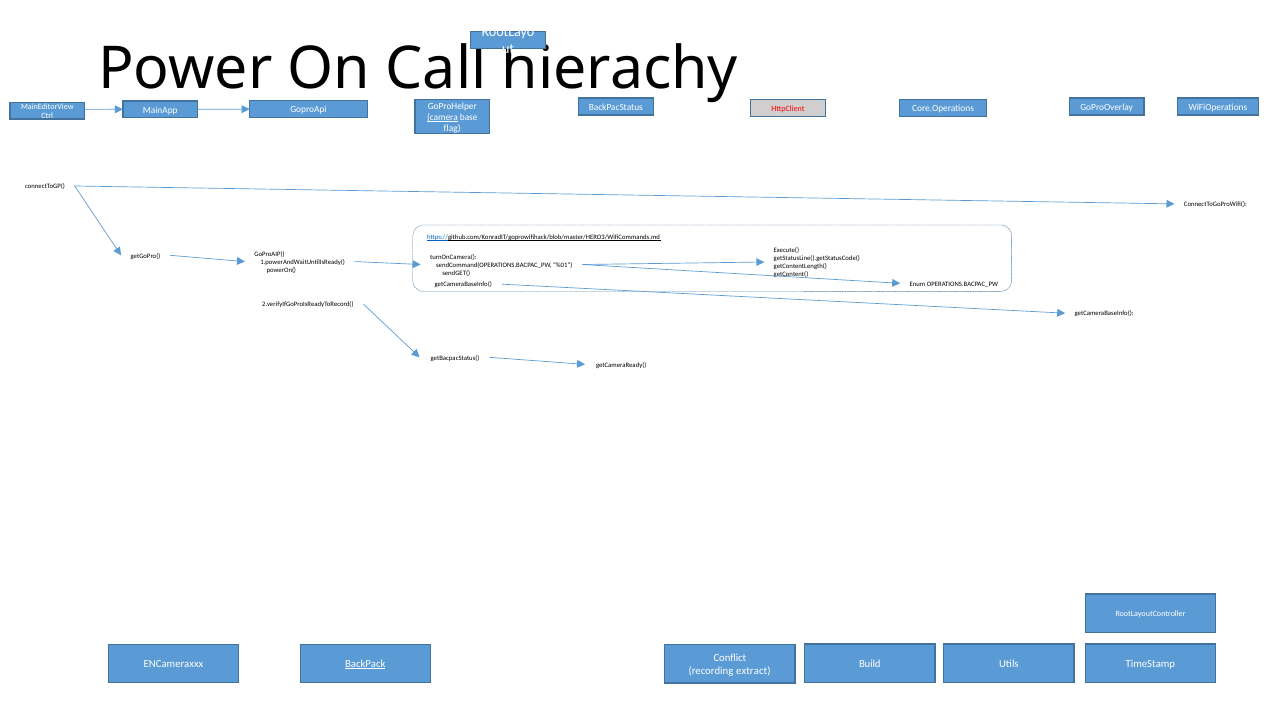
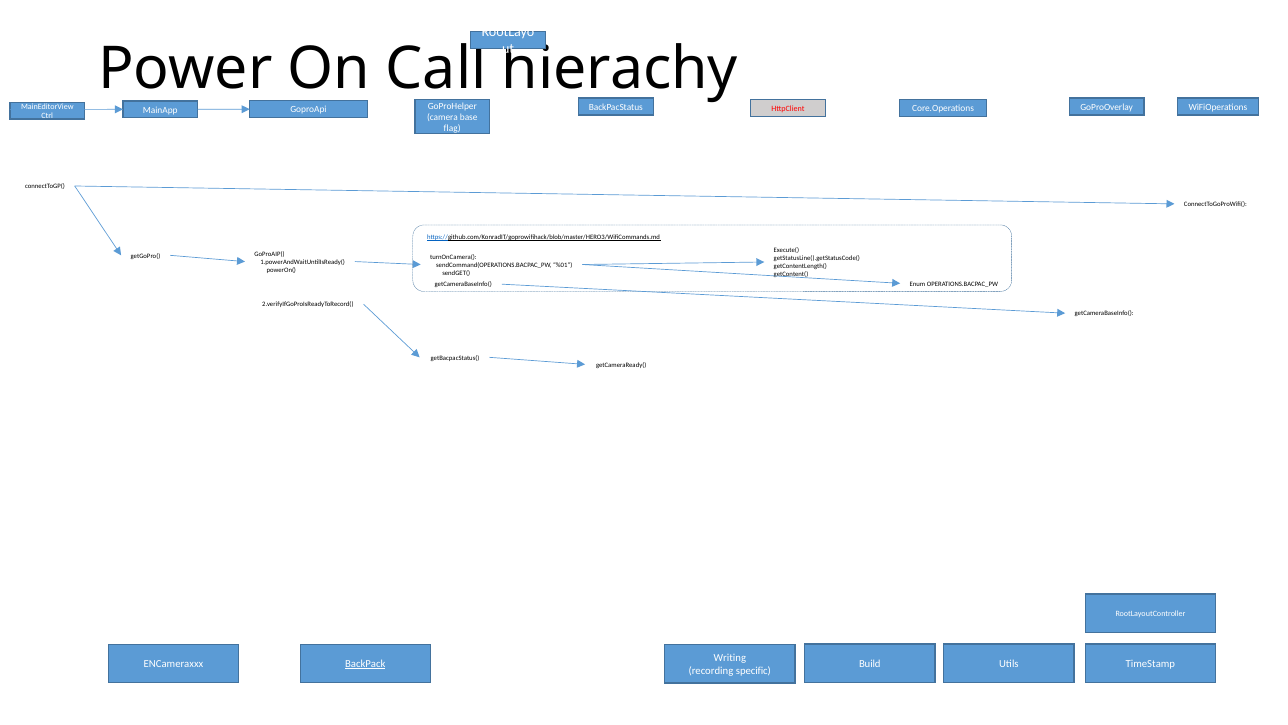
camera underline: present -> none
Conflict: Conflict -> Writing
extract: extract -> specific
